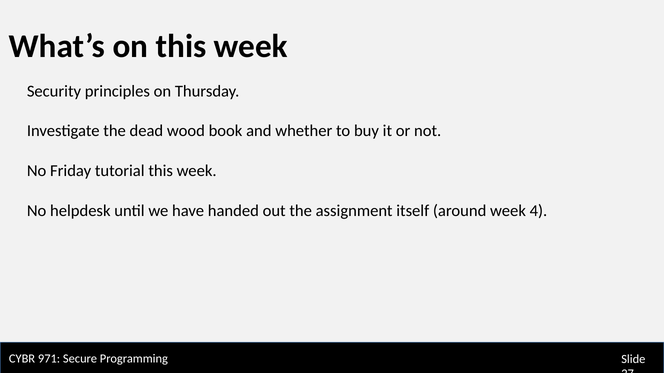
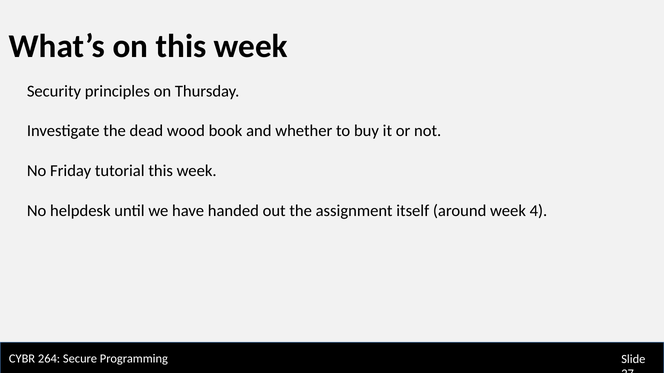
971: 971 -> 264
